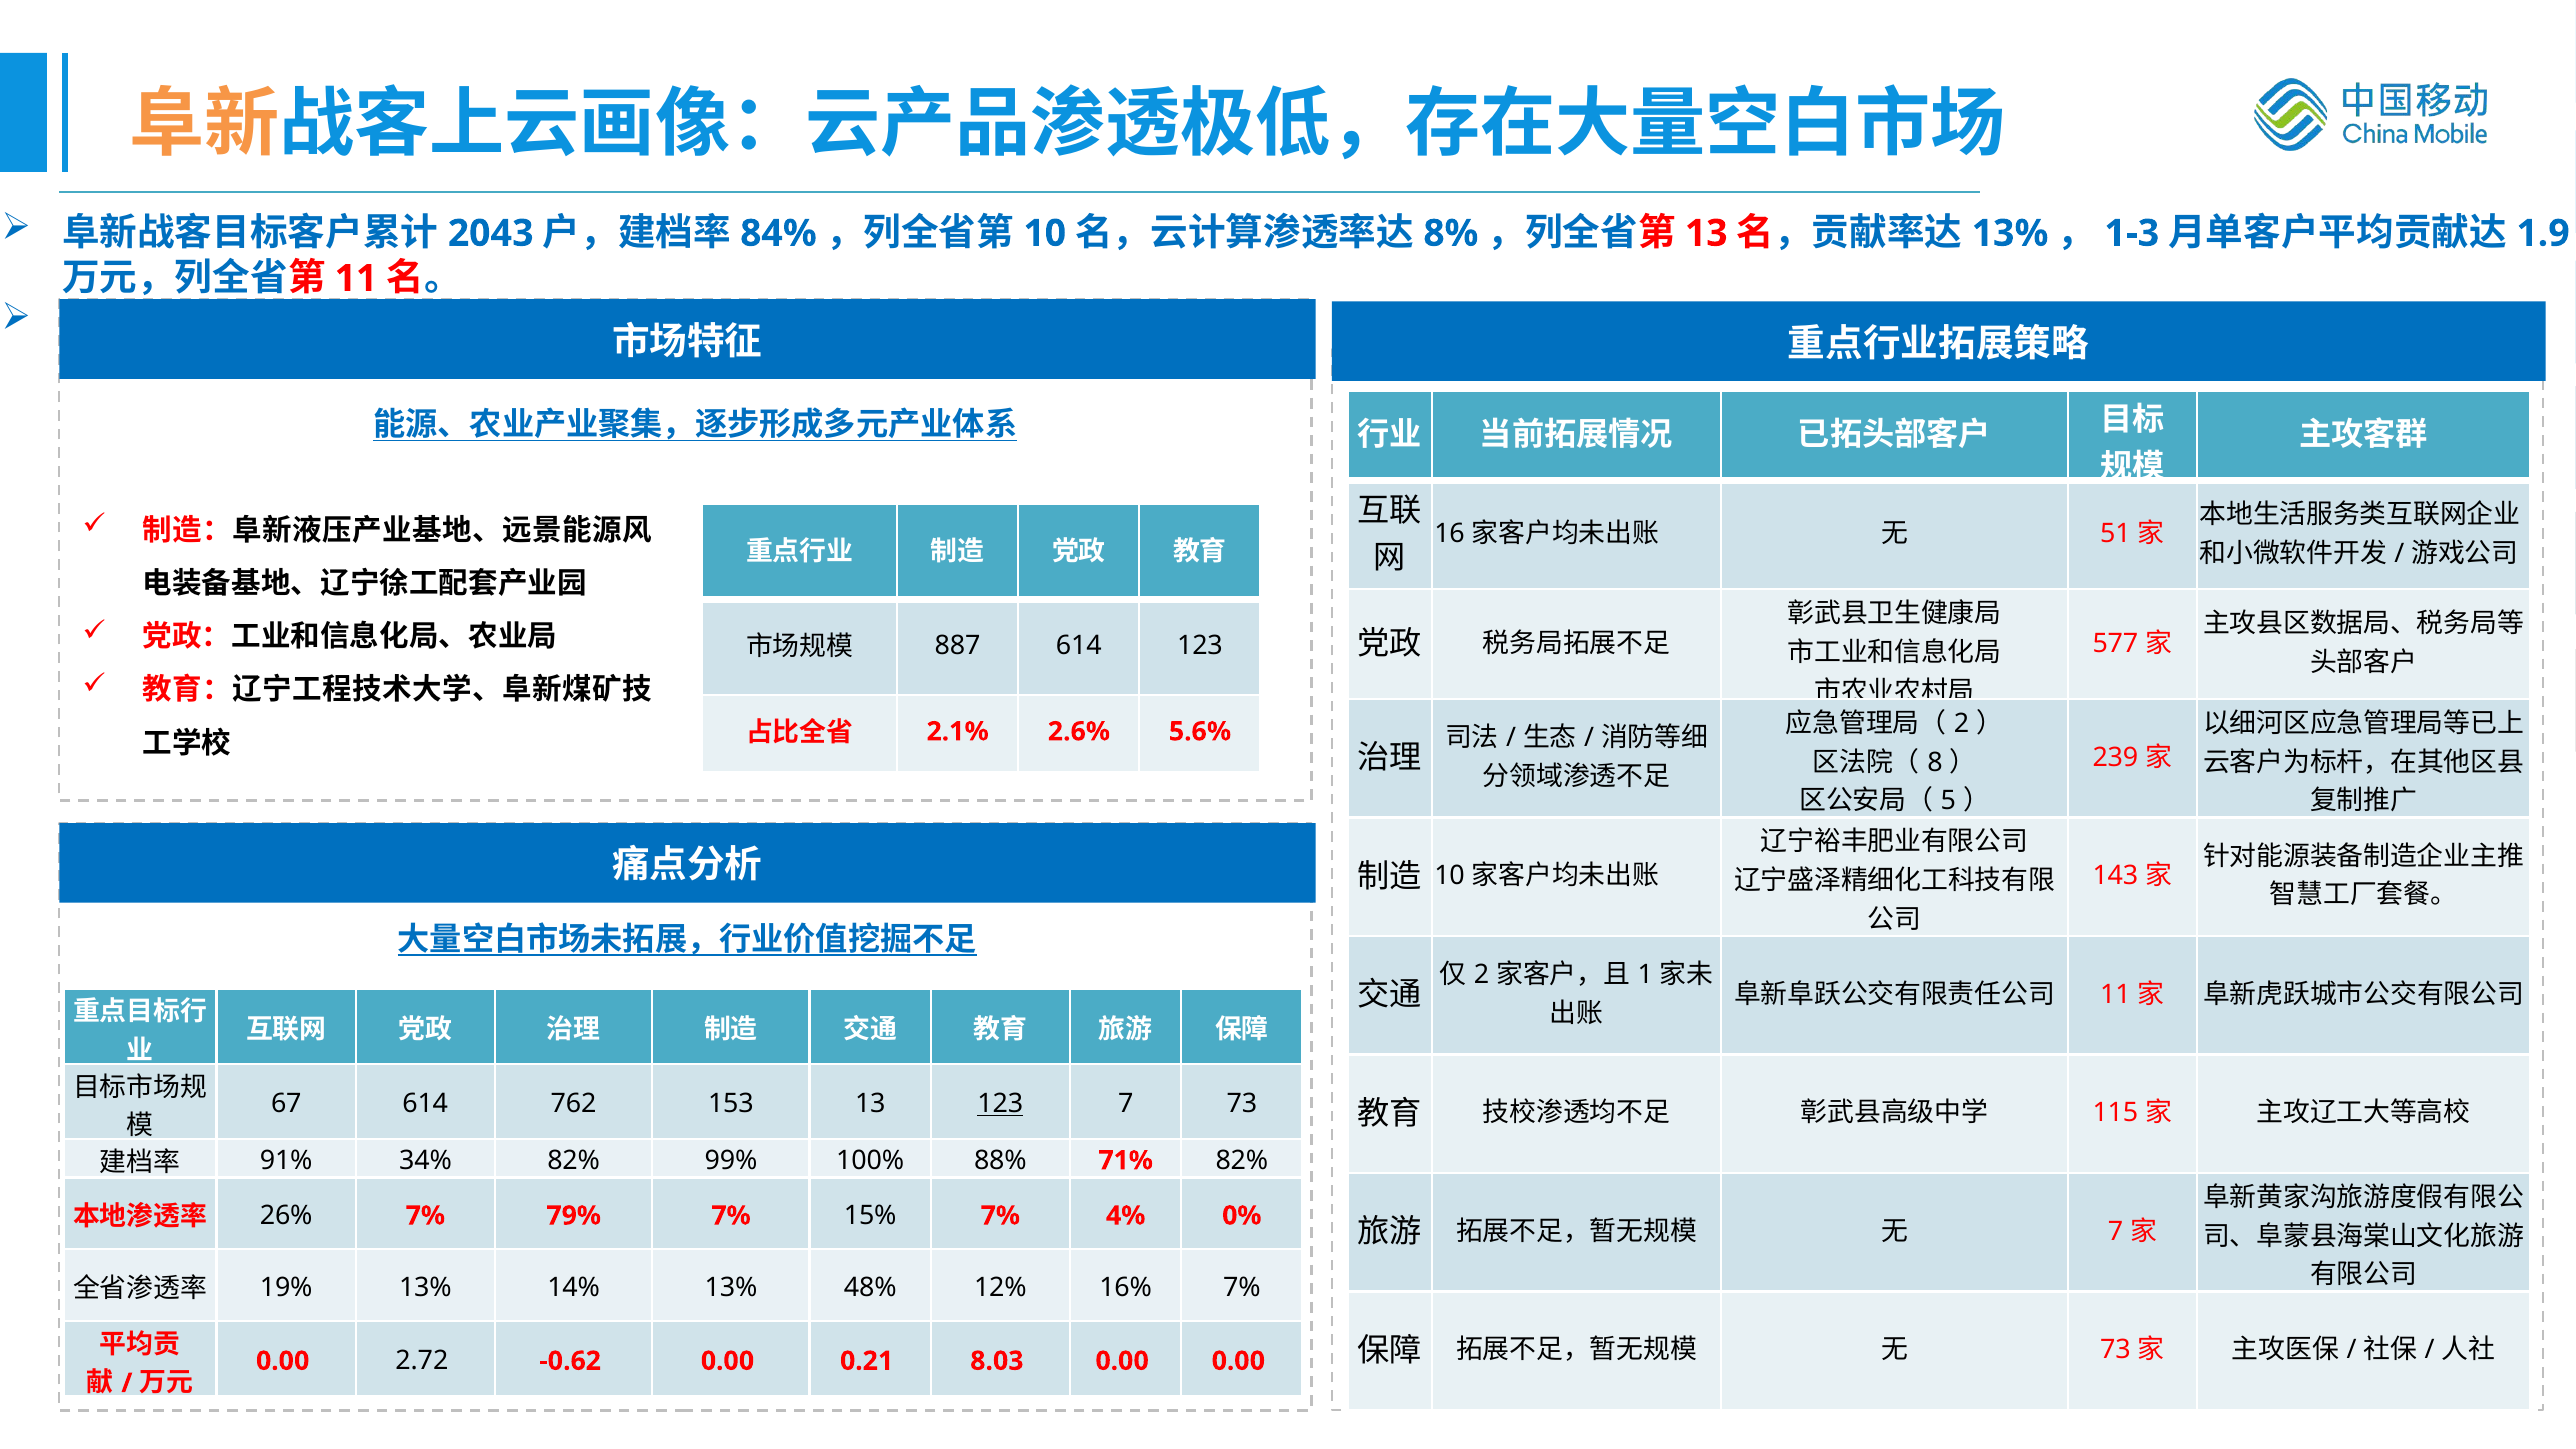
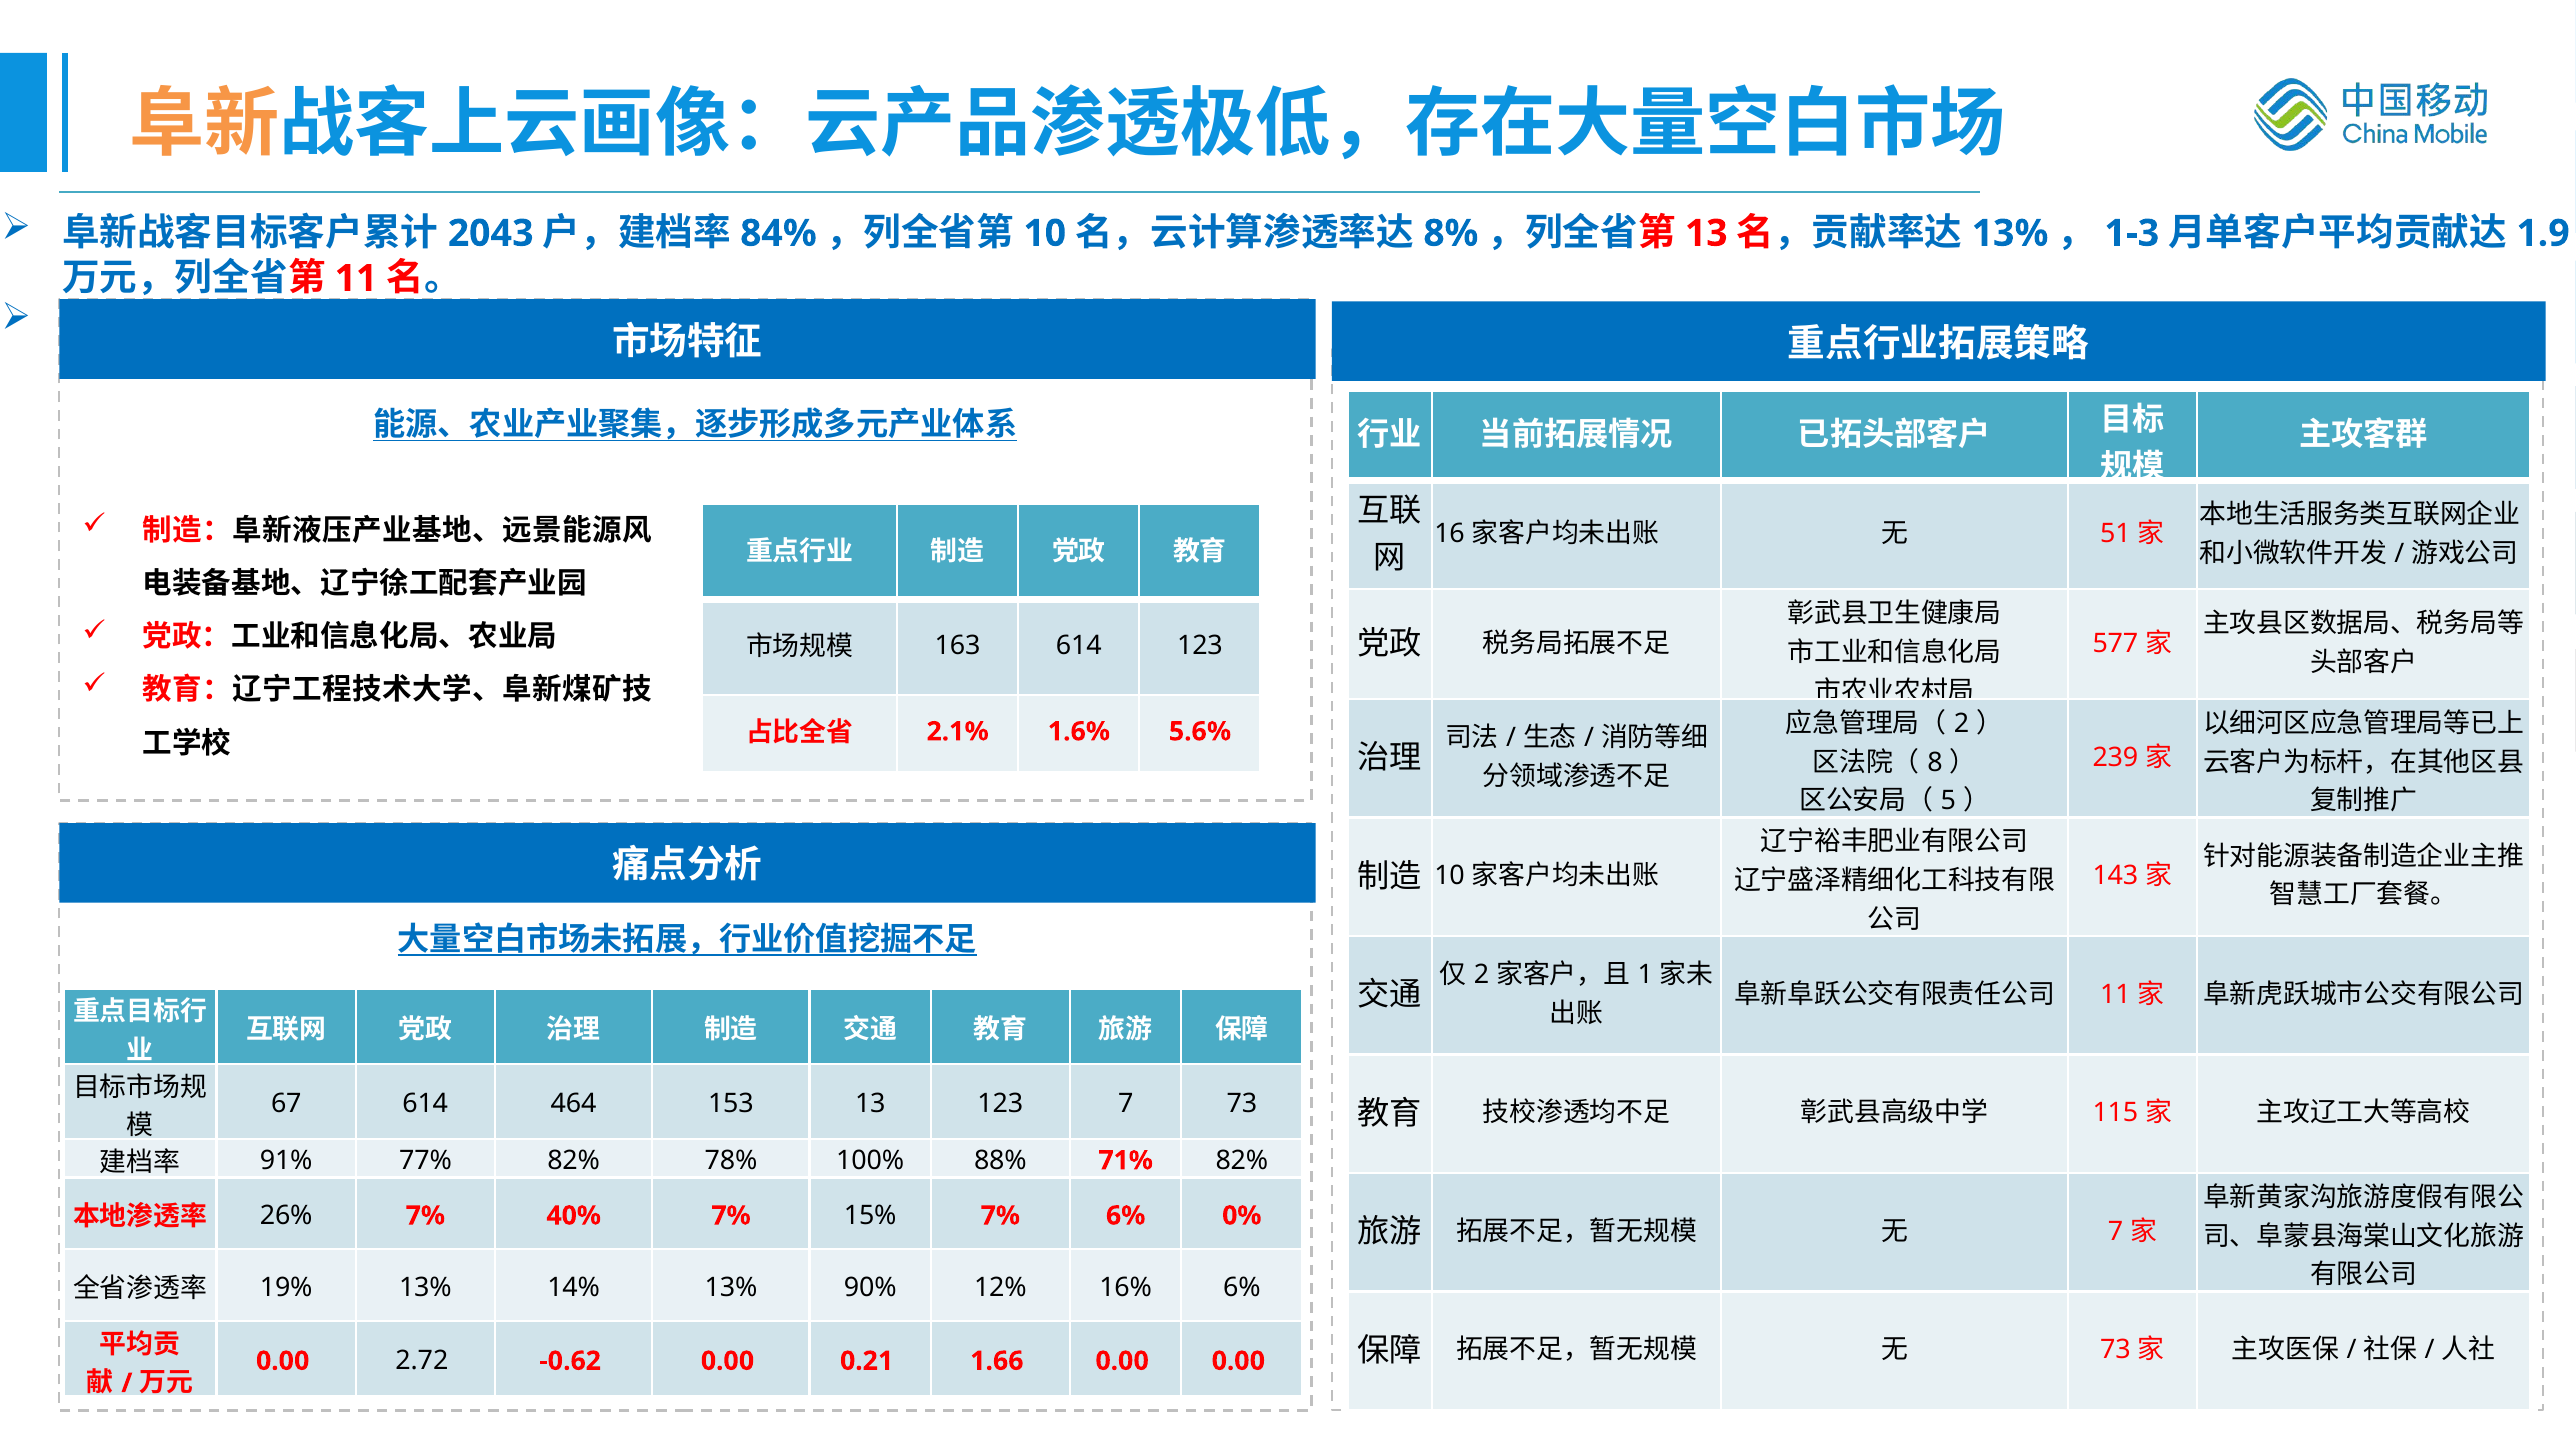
887: 887 -> 163
2.6%: 2.6% -> 1.6%
762: 762 -> 464
123 at (1000, 1104) underline: present -> none
34%: 34% -> 77%
99%: 99% -> 78%
79%: 79% -> 40%
7% 4%: 4% -> 6%
48%: 48% -> 90%
16% 7%: 7% -> 6%
8.03: 8.03 -> 1.66
